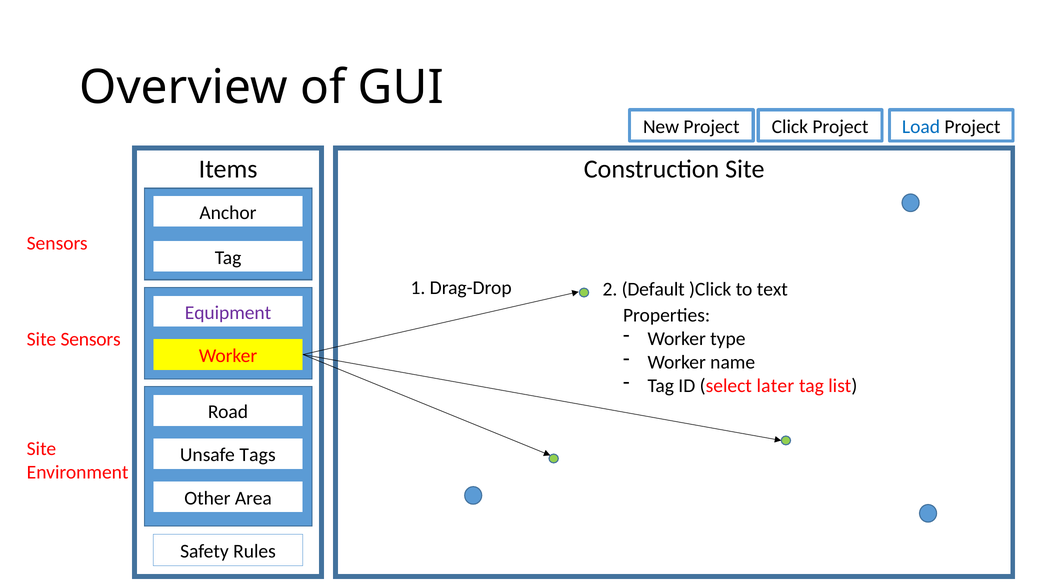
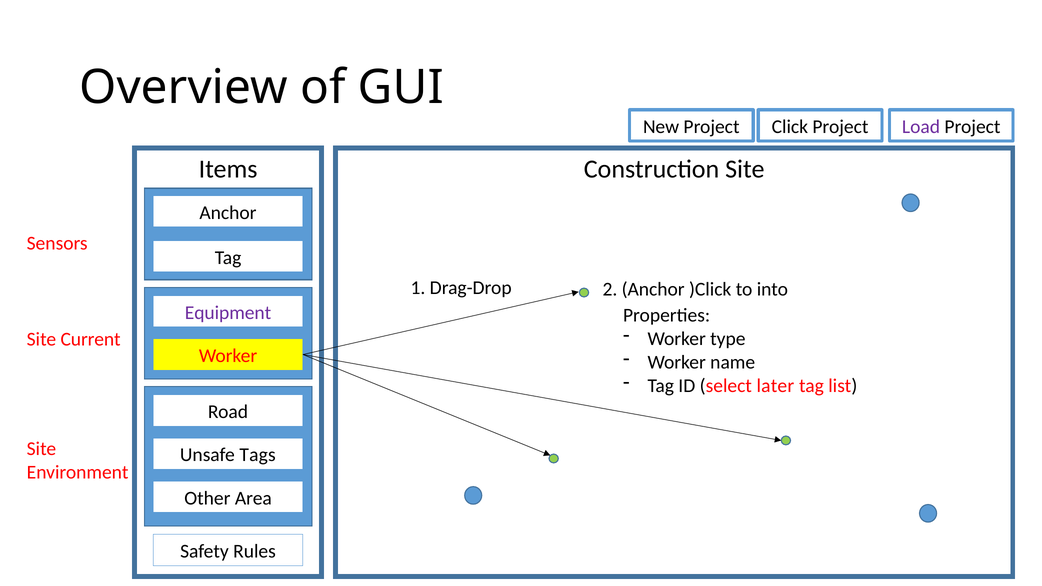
Load colour: blue -> purple
2 Default: Default -> Anchor
text: text -> into
Site Sensors: Sensors -> Current
